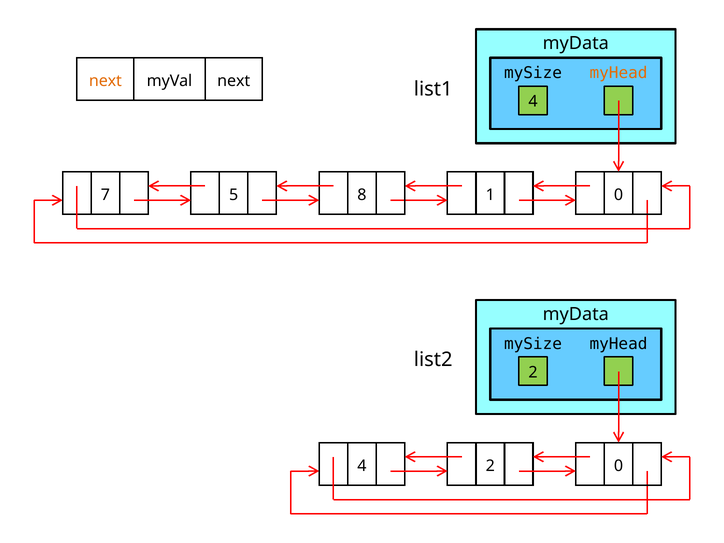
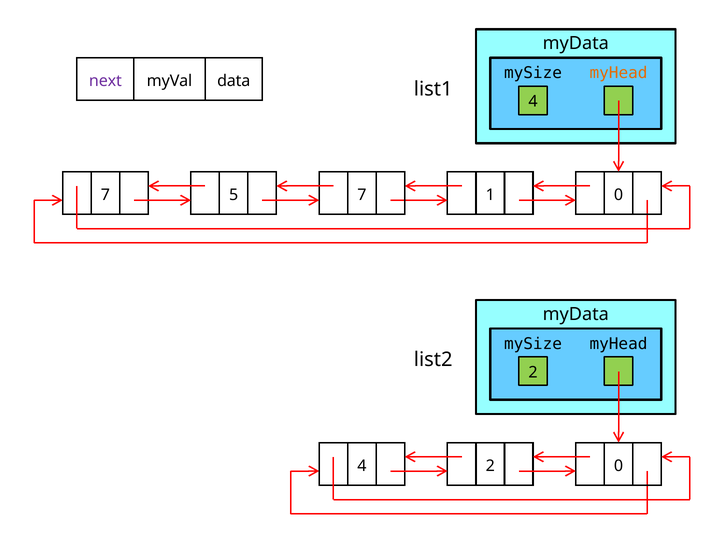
next at (105, 81) colour: orange -> purple
myVal next: next -> data
7 8: 8 -> 7
